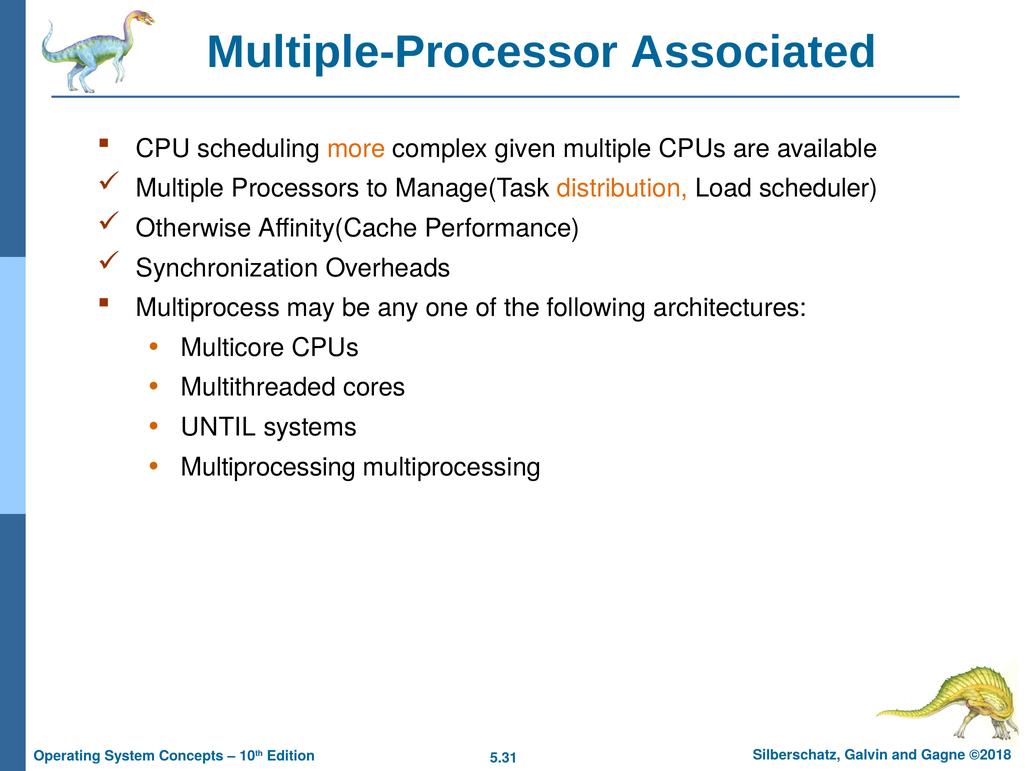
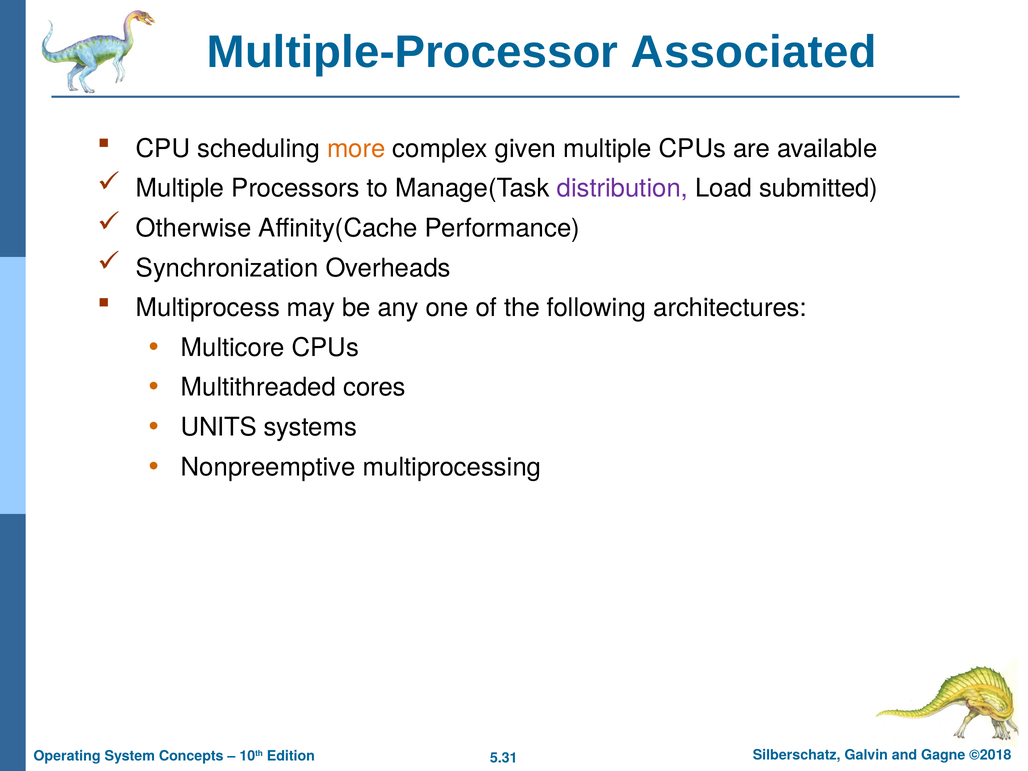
distribution colour: orange -> purple
scheduler: scheduler -> submitted
UNTIL: UNTIL -> UNITS
Multiprocessing at (268, 467): Multiprocessing -> Nonpreemptive
